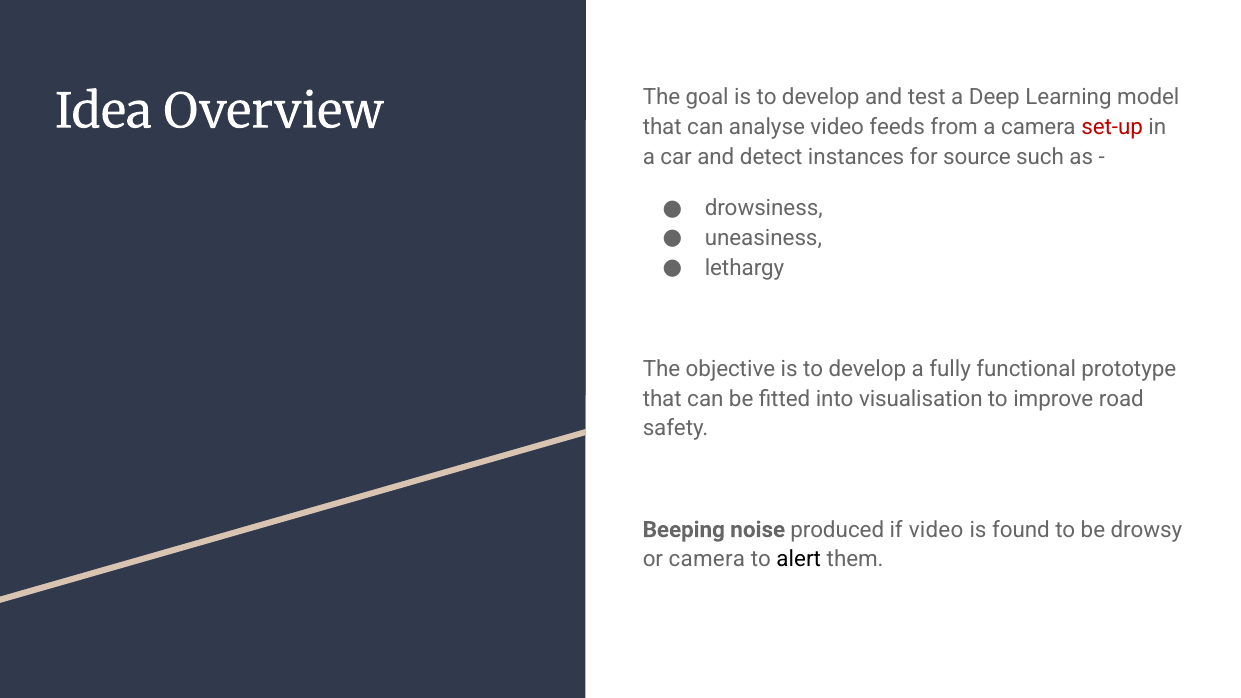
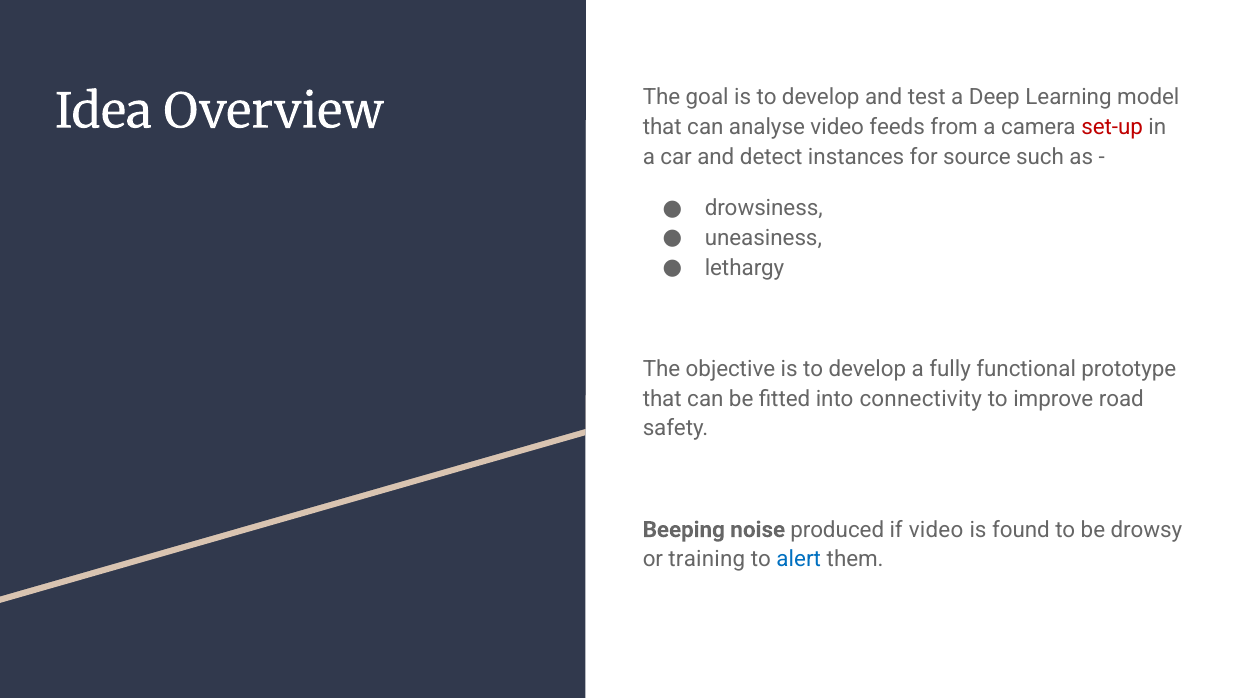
visualisation: visualisation -> connectivity
or camera: camera -> training
alert colour: black -> blue
